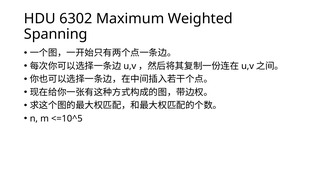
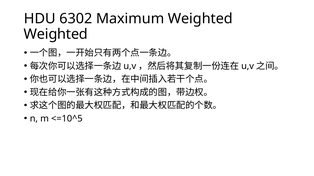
Spanning at (56, 34): Spanning -> Weighted
